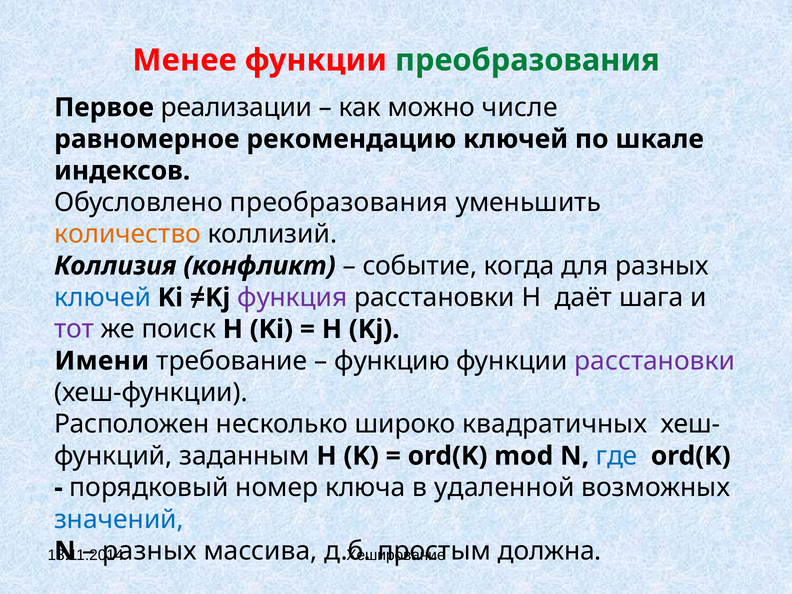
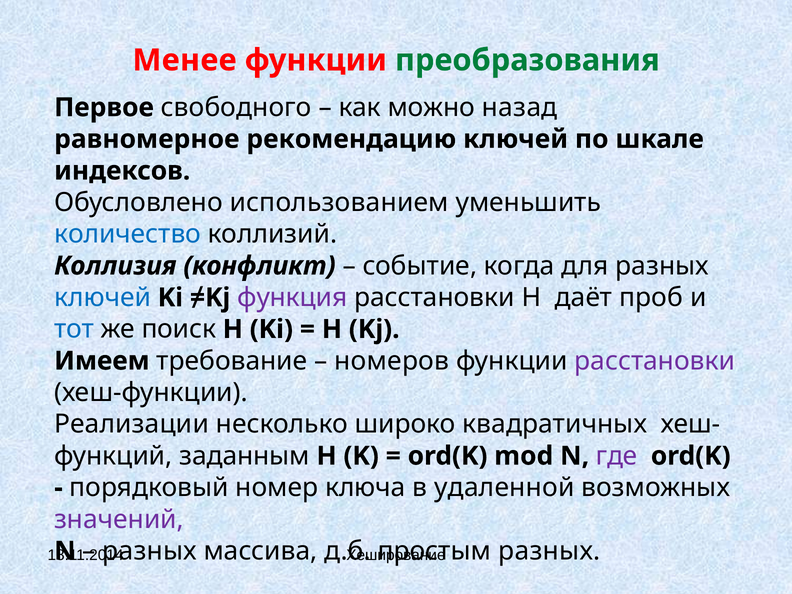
реализации: реализации -> свободного
числе: числе -> назад
Обусловлено преобразования: преобразования -> использованием
количество colour: orange -> blue
шага: шага -> проб
тот colour: purple -> blue
Имени: Имени -> Имеем
функцию: функцию -> номеров
Расположен: Расположен -> Реализации
где colour: blue -> purple
значений colour: blue -> purple
должна at (550, 551): должна -> разных
